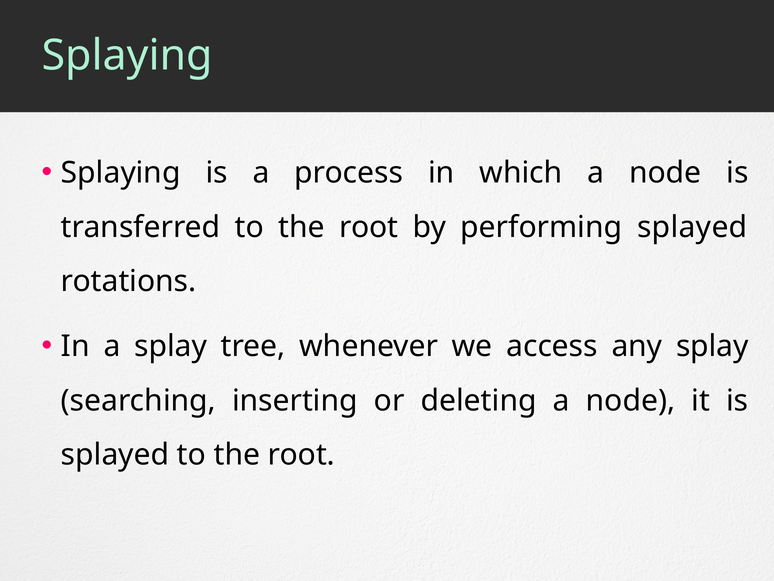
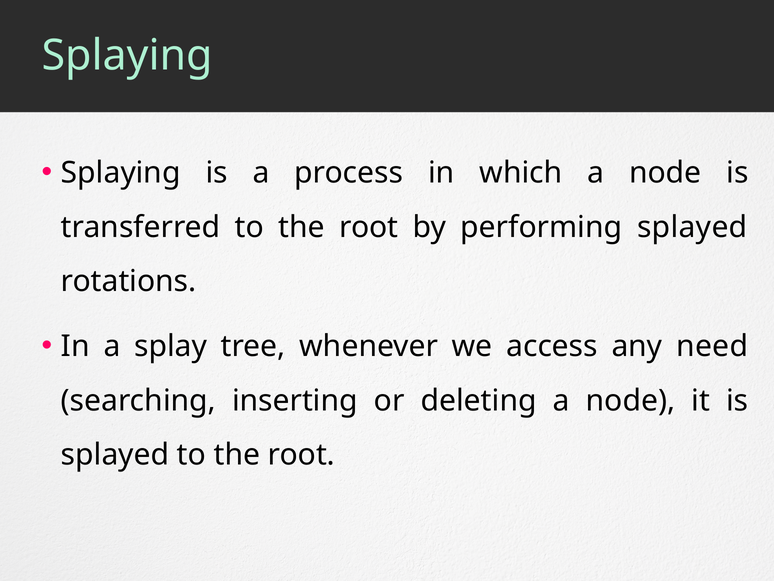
any splay: splay -> need
